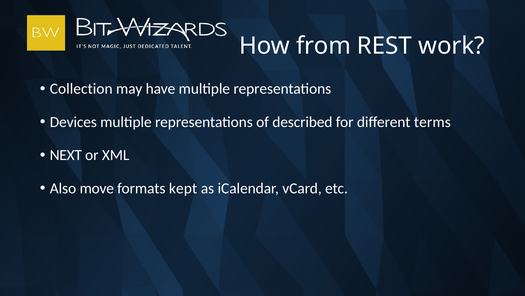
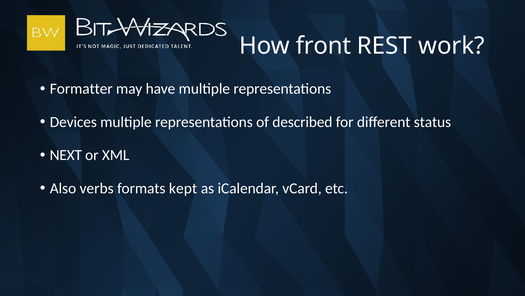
from: from -> front
Collection: Collection -> Formatter
terms: terms -> status
move: move -> verbs
